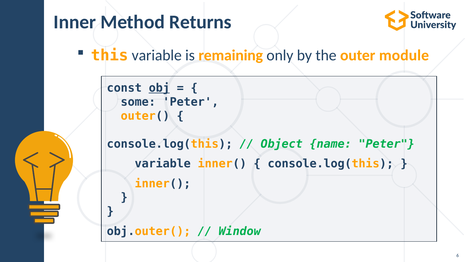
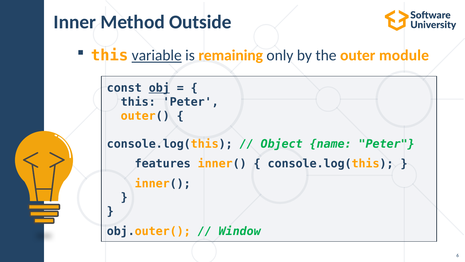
Returns: Returns -> Outside
variable at (157, 55) underline: none -> present
some at (138, 102): some -> this
variable at (163, 163): variable -> features
